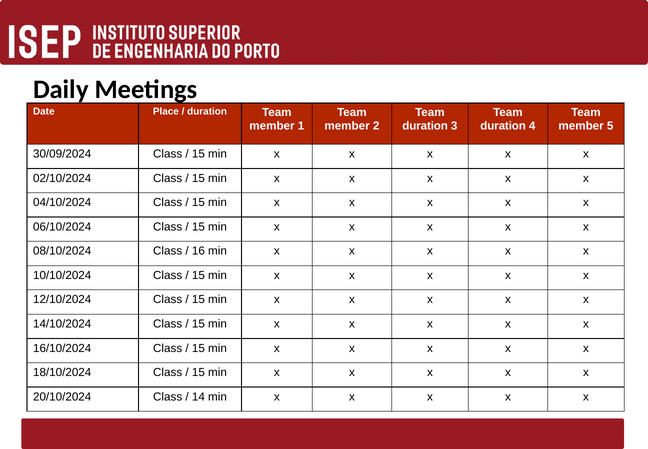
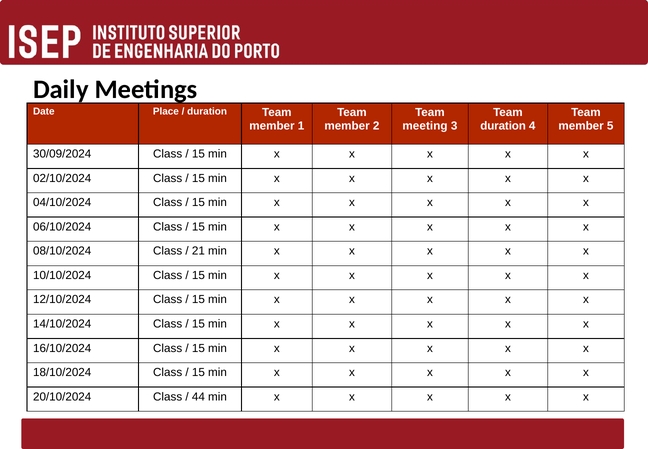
duration at (425, 126): duration -> meeting
16: 16 -> 21
14: 14 -> 44
